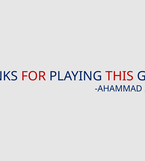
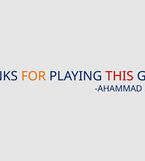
FOR colour: red -> orange
